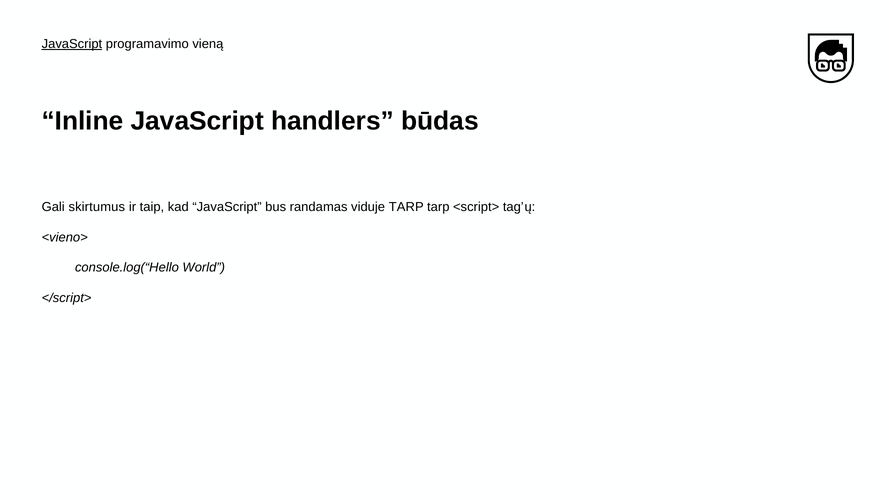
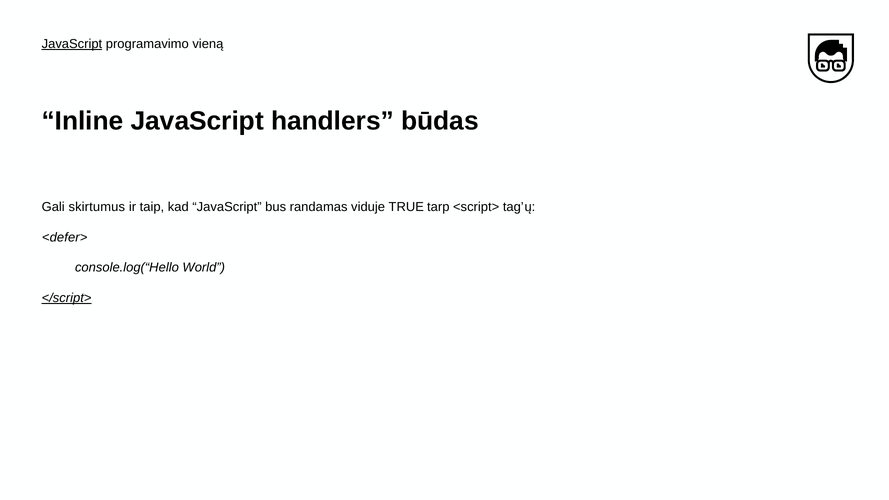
viduje TARP: TARP -> TRUE
<vieno>: <vieno> -> <defer>
</script> underline: none -> present
